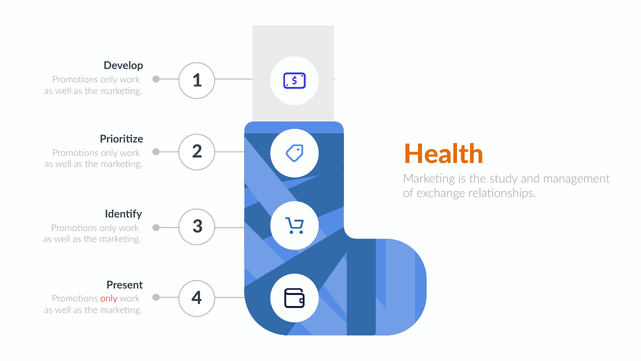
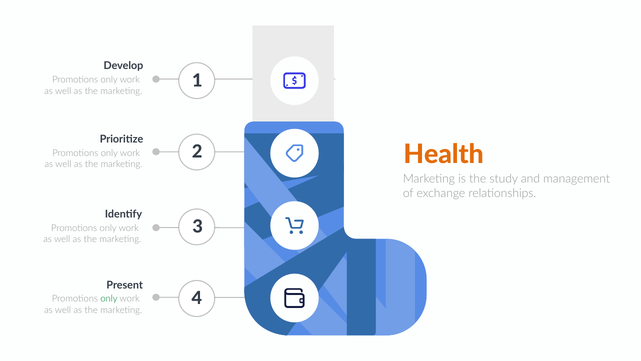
only at (109, 299) colour: red -> green
